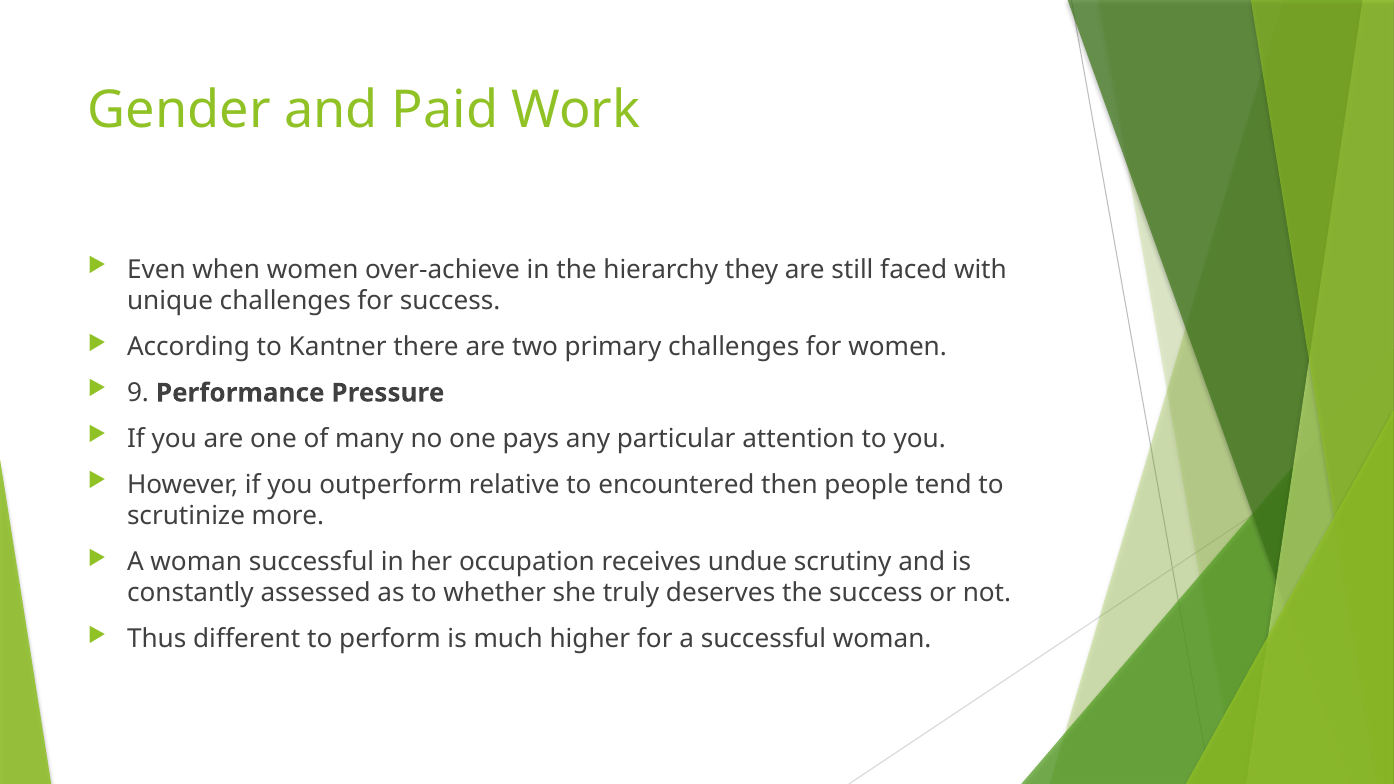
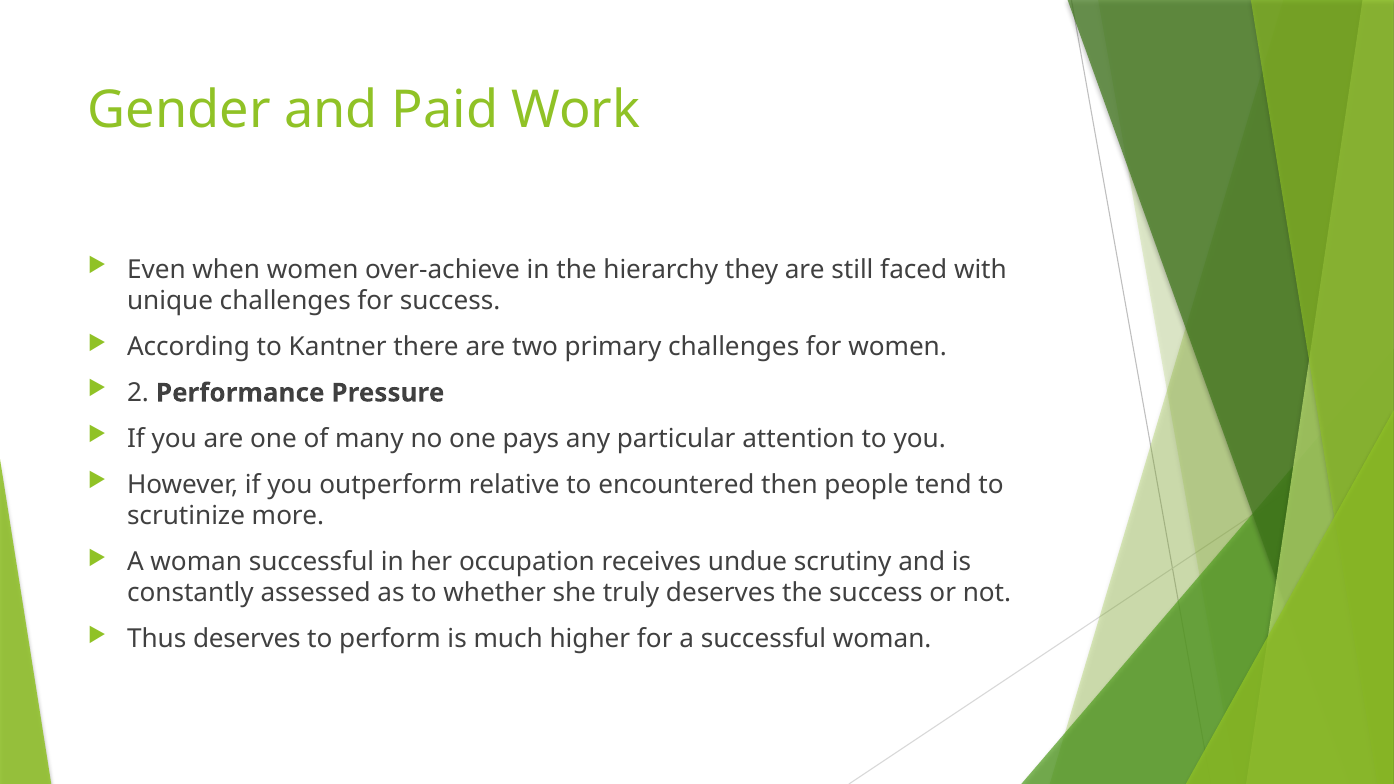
9: 9 -> 2
Thus different: different -> deserves
